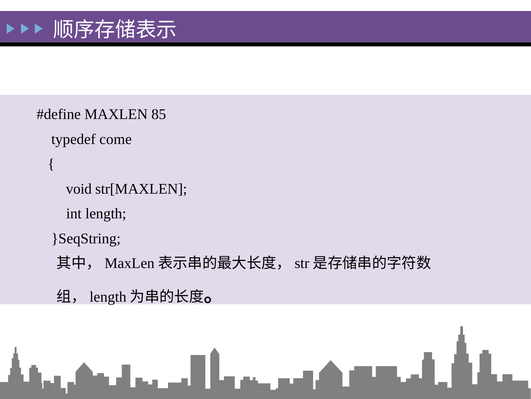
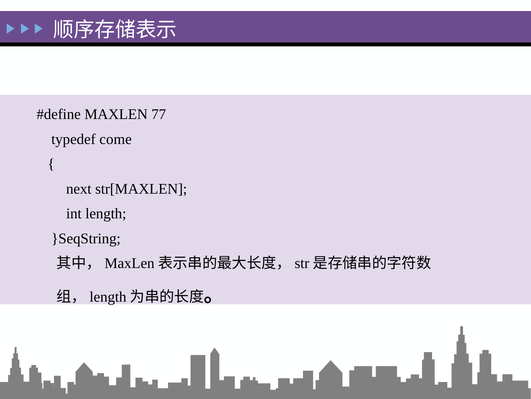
85: 85 -> 77
void: void -> next
